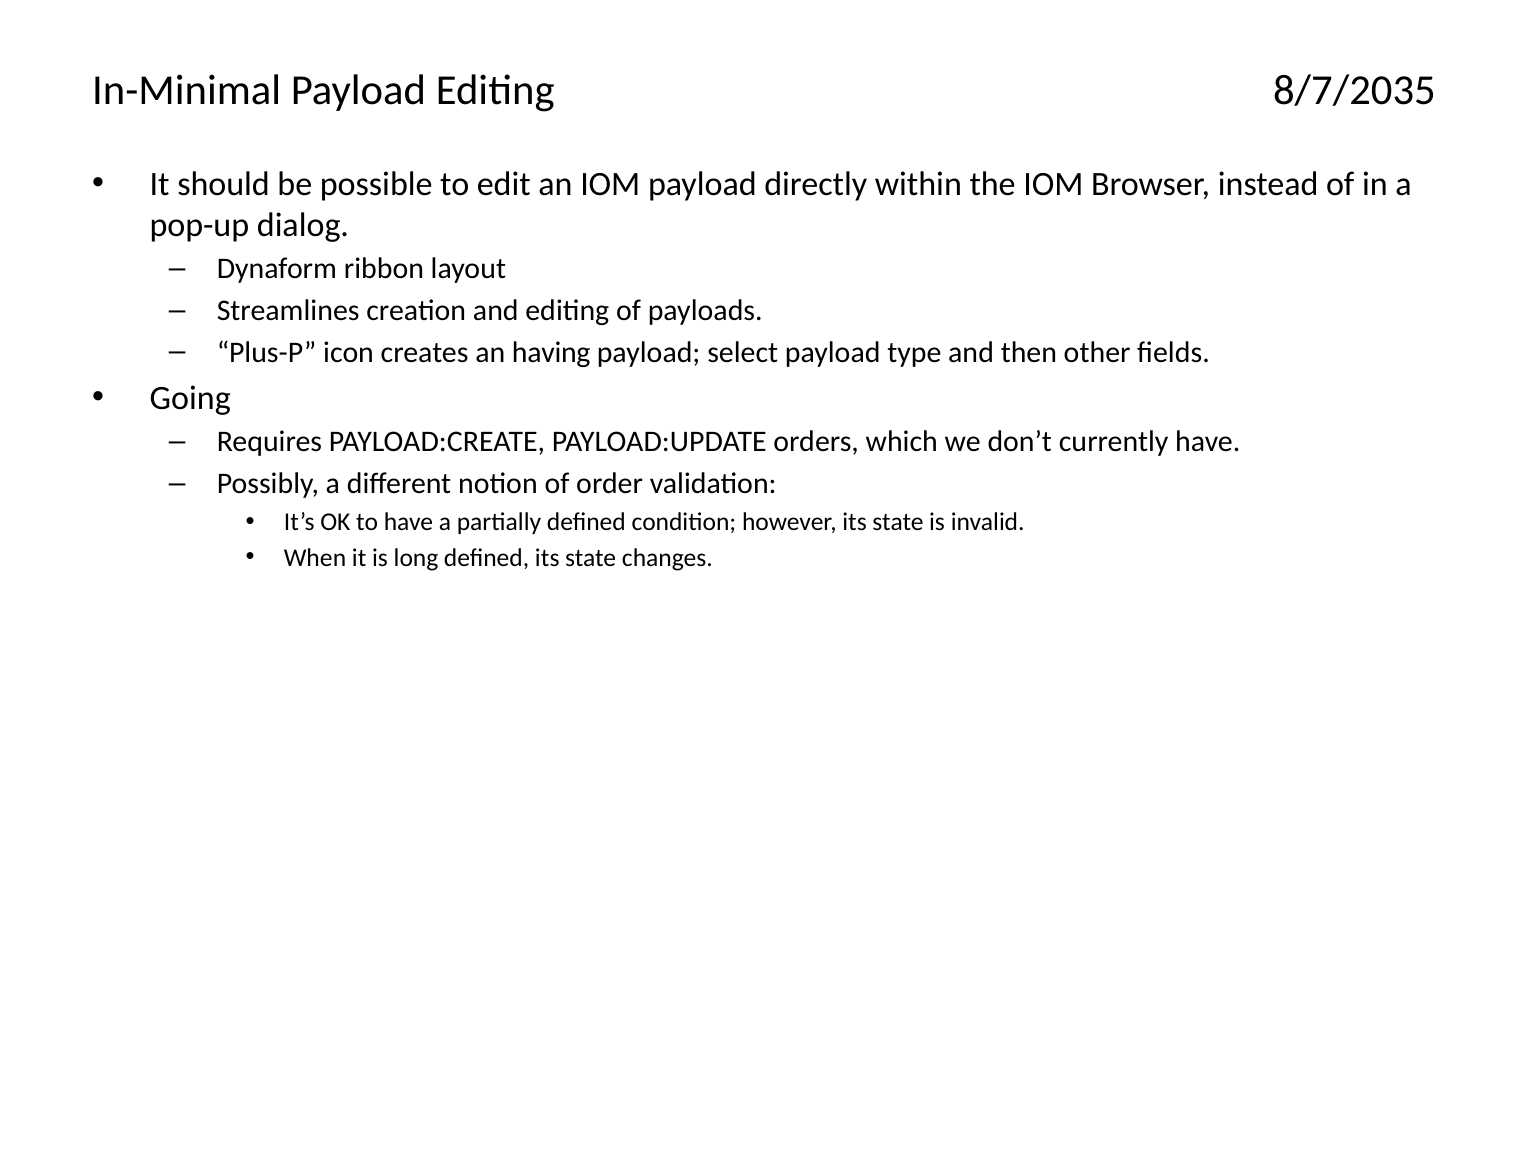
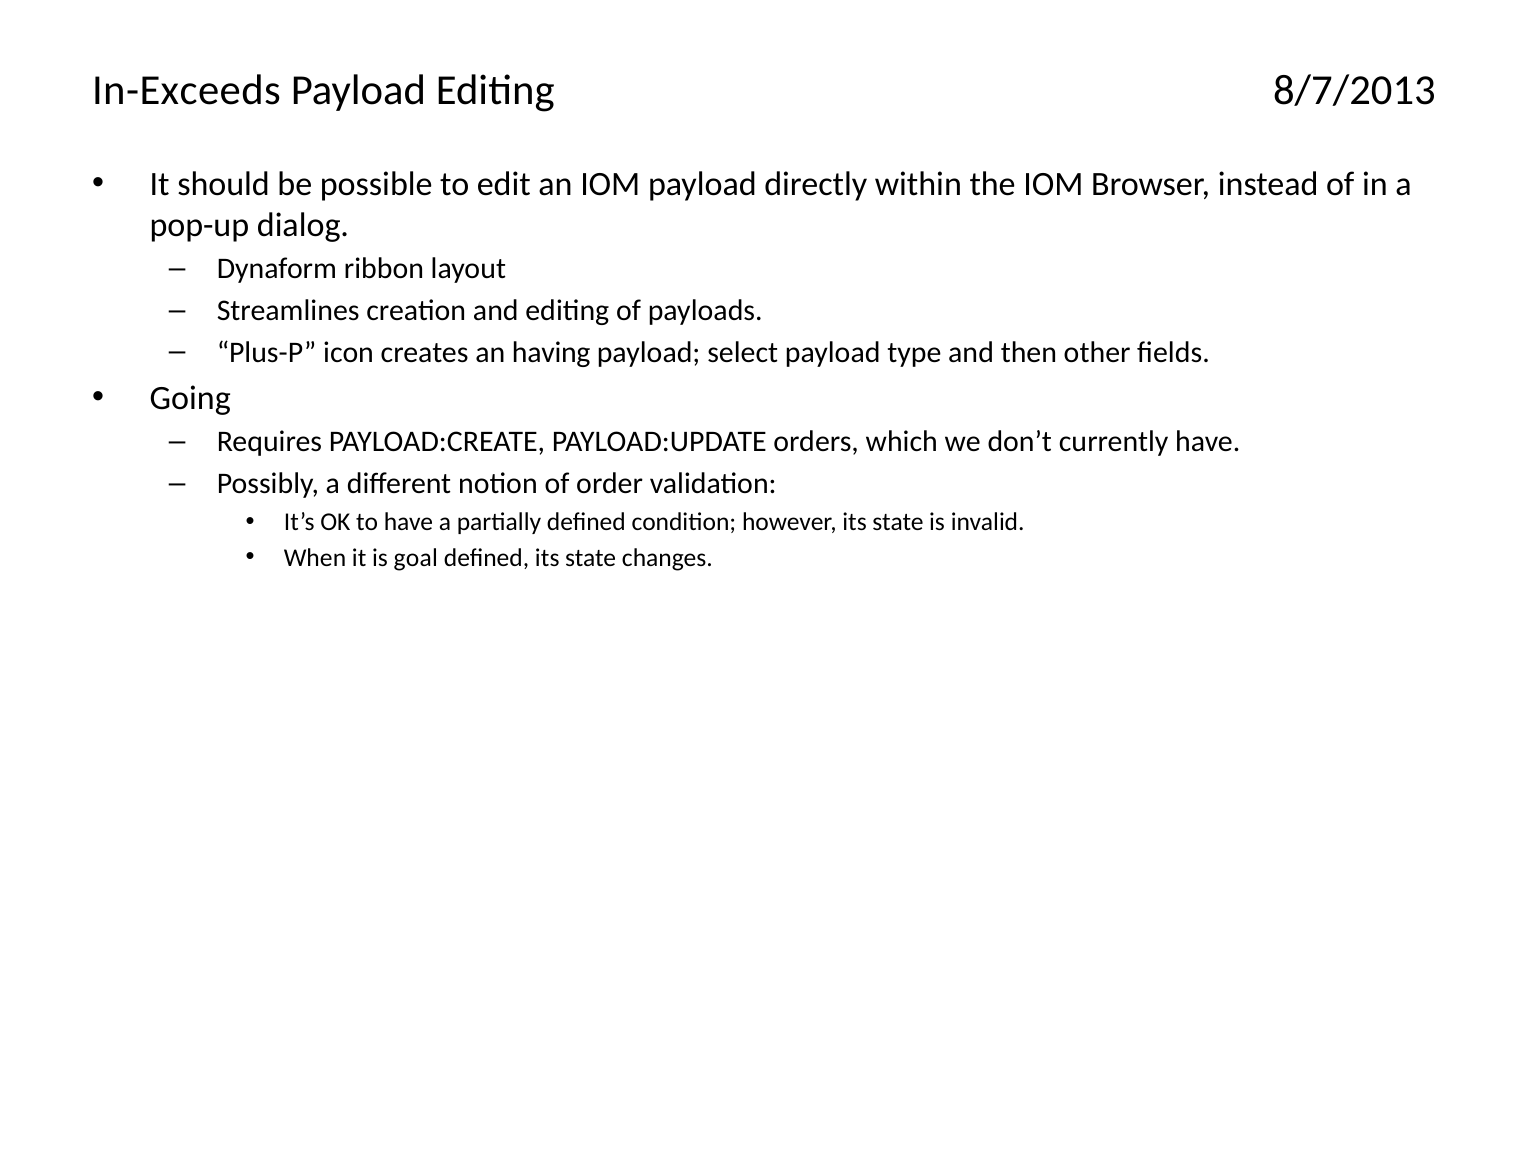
In-Minimal: In-Minimal -> In-Exceeds
8/7/2035: 8/7/2035 -> 8/7/2013
long: long -> goal
